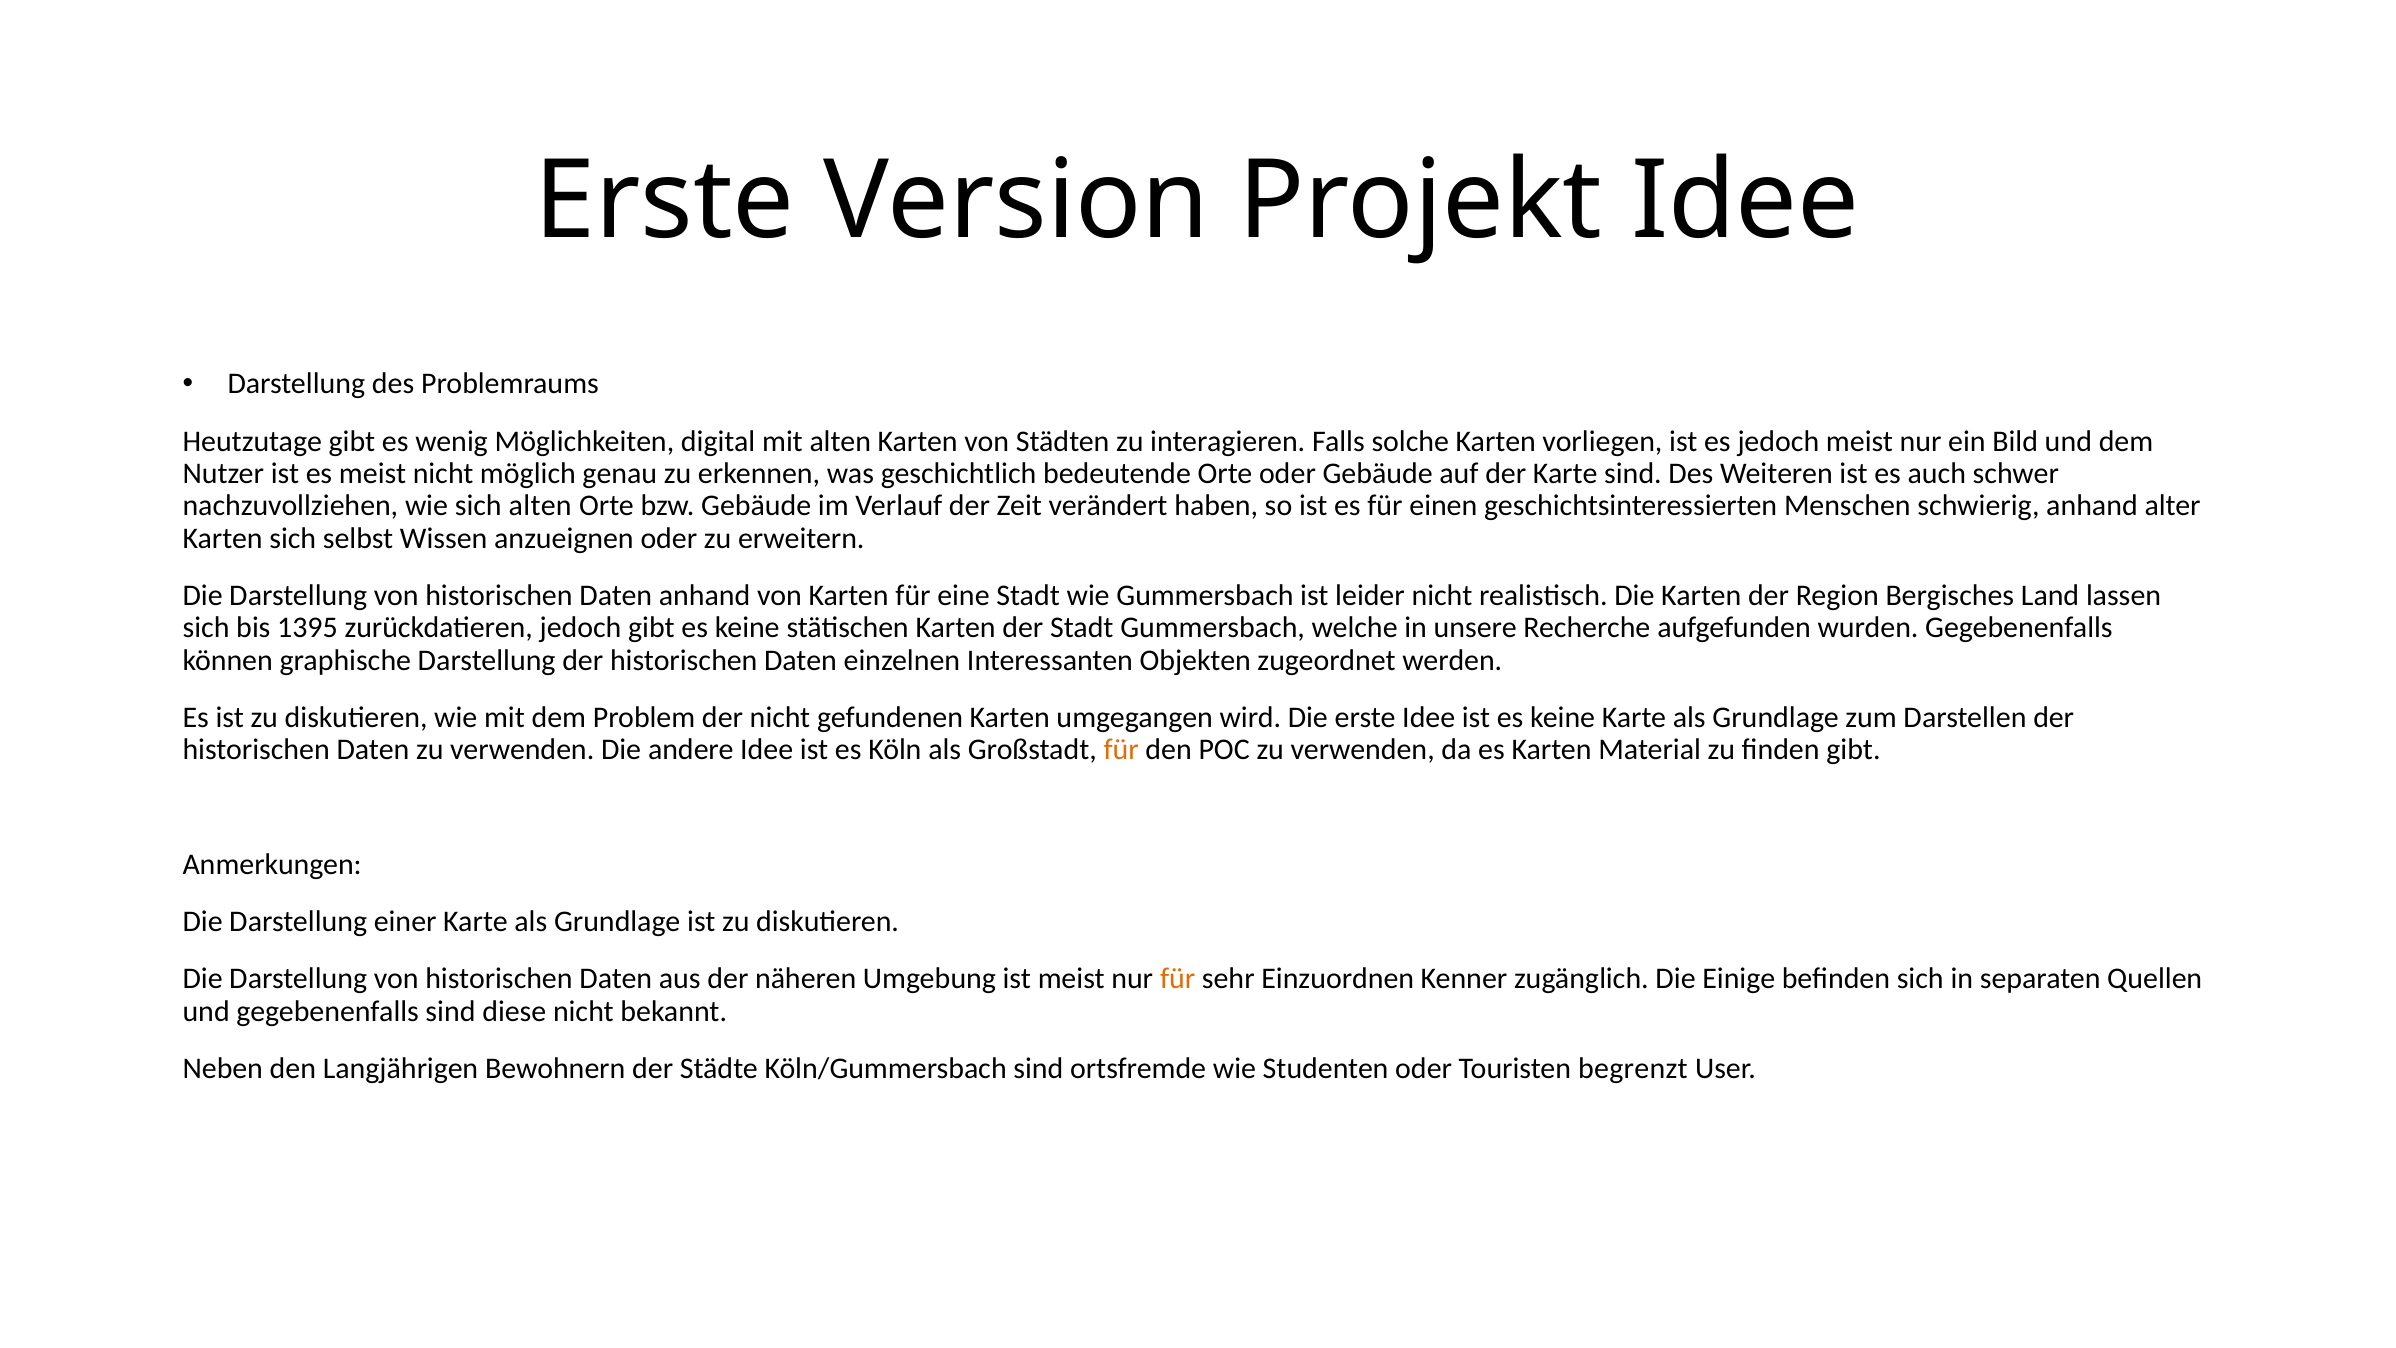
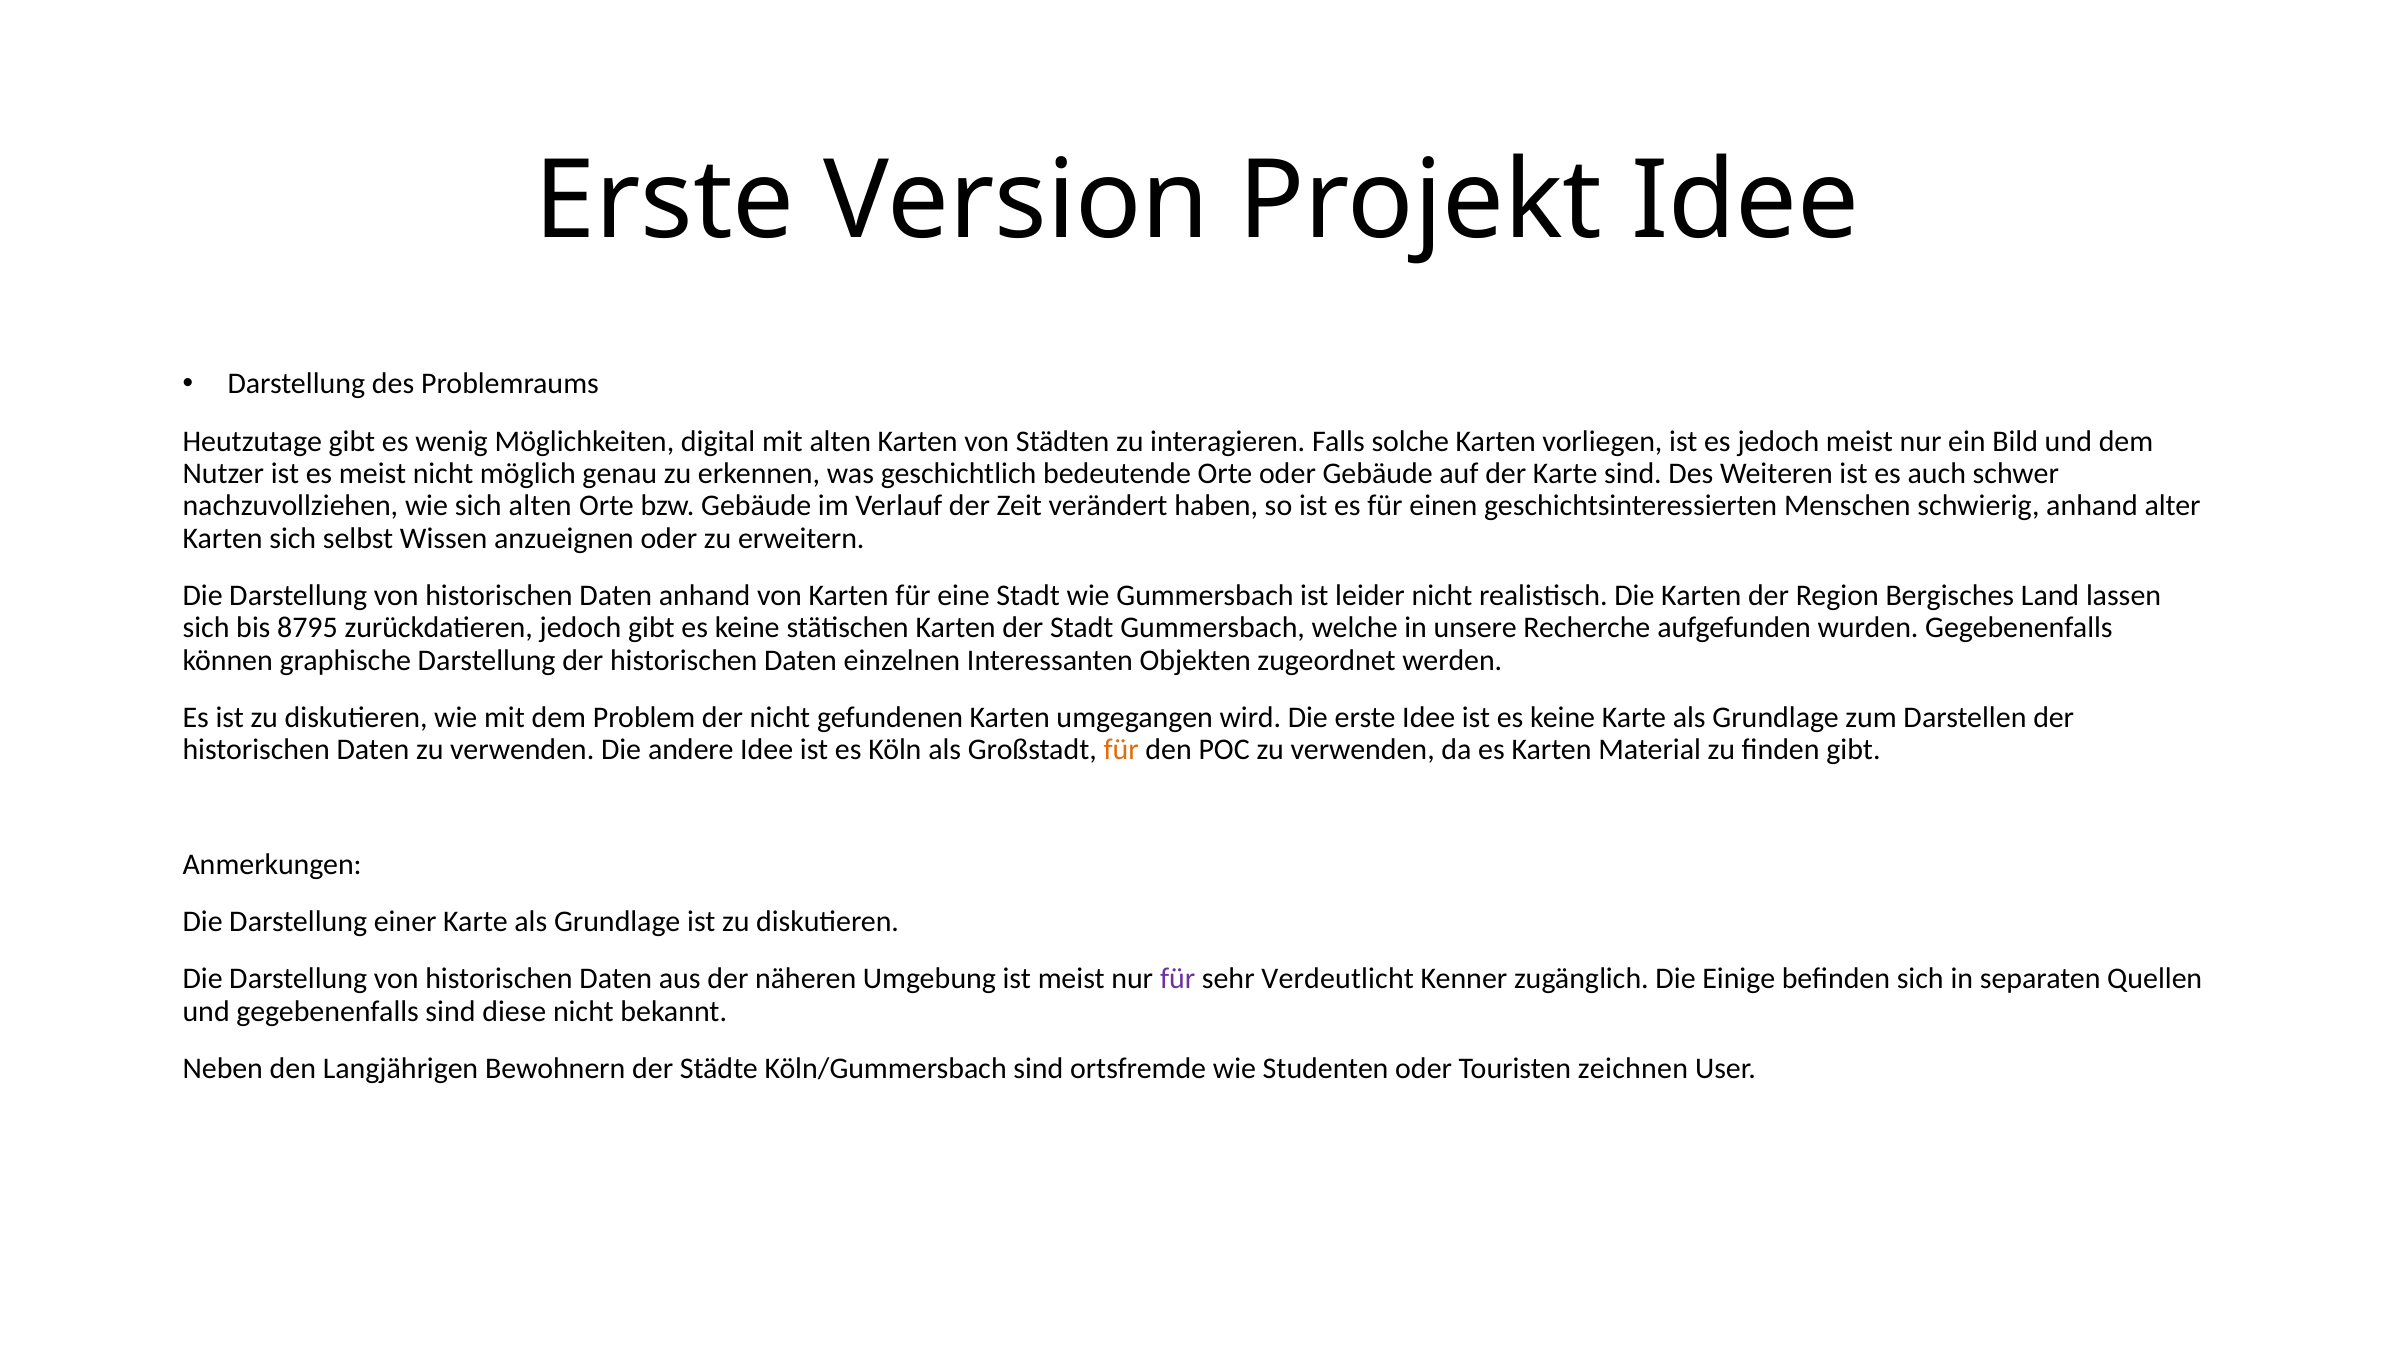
1395: 1395 -> 8795
für at (1178, 979) colour: orange -> purple
Einzuordnen: Einzuordnen -> Verdeutlicht
begrenzt: begrenzt -> zeichnen
